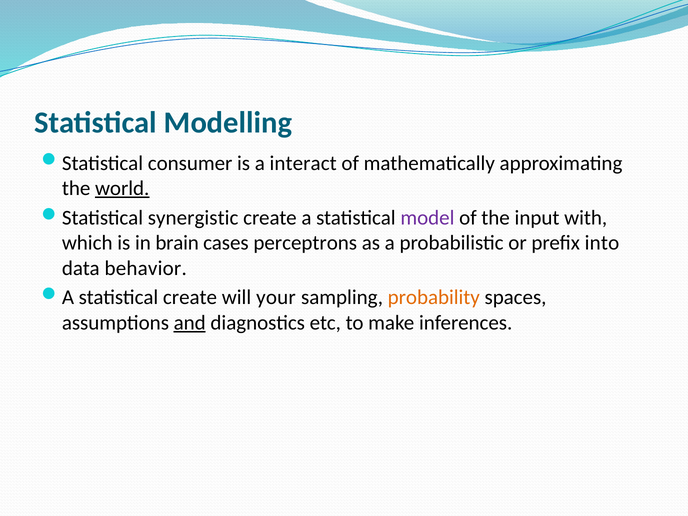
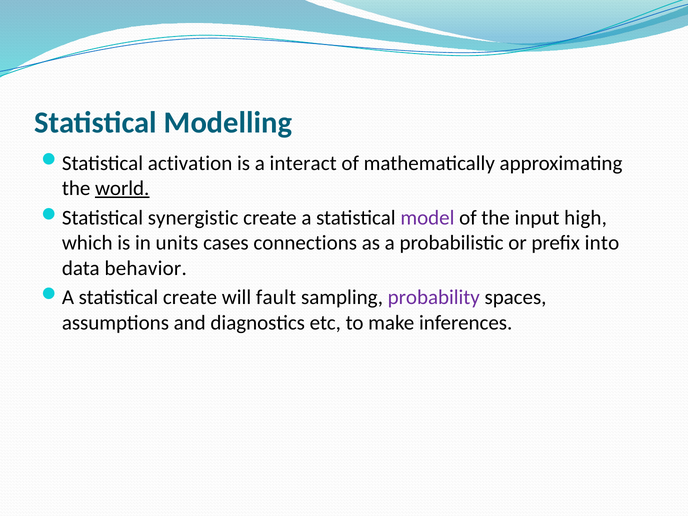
consumer: consumer -> activation
with: with -> high
brain: brain -> units
perceptrons: perceptrons -> connections
your: your -> fault
probability colour: orange -> purple
and underline: present -> none
